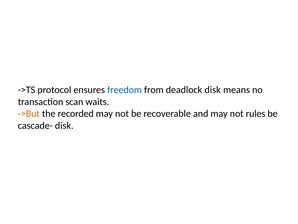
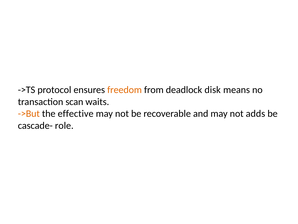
freedom colour: blue -> orange
recorded: recorded -> effective
rules: rules -> adds
cascade- disk: disk -> role
